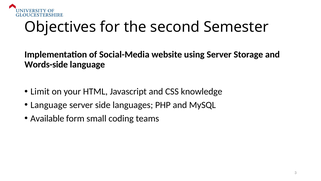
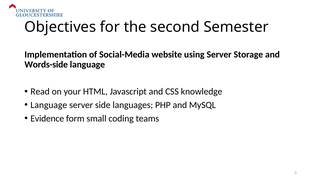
Limit: Limit -> Read
Available: Available -> Evidence
